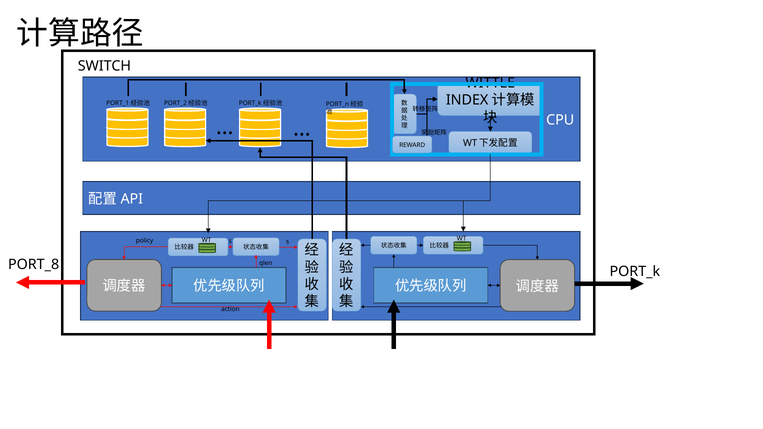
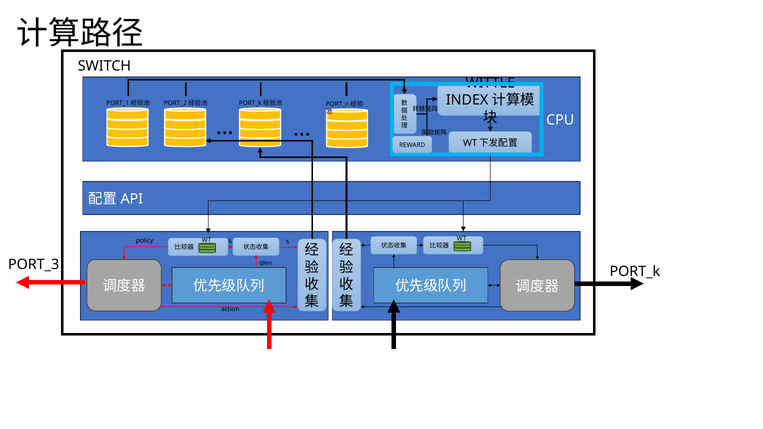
PORT_8: PORT_8 -> PORT_3
